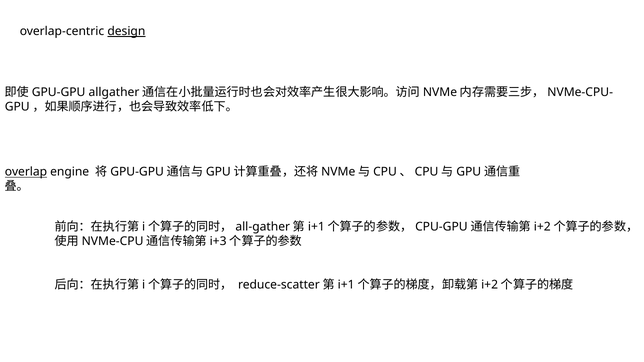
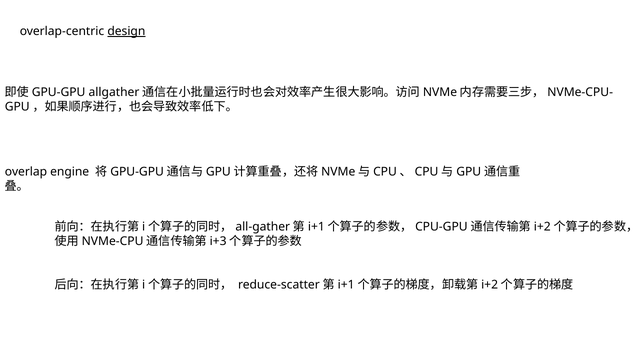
overlap underline: present -> none
